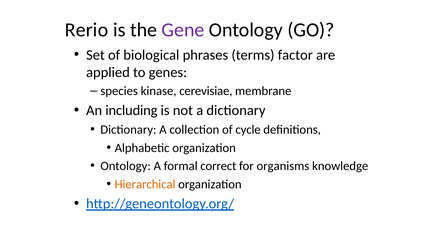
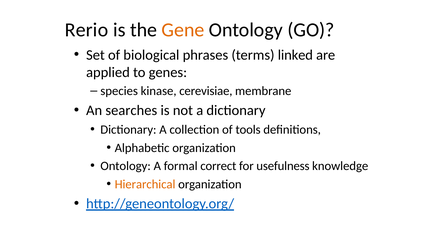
Gene colour: purple -> orange
factor: factor -> linked
including: including -> searches
cycle: cycle -> tools
organisms: organisms -> usefulness
